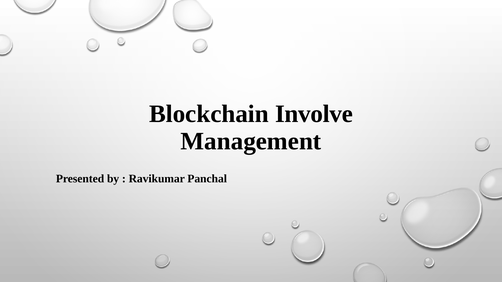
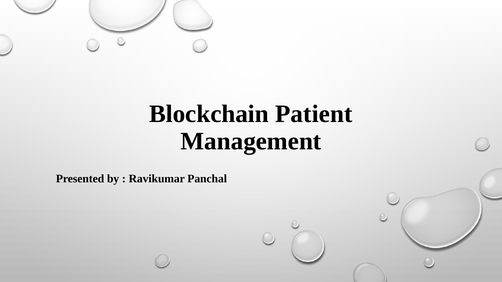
Involve: Involve -> Patient
